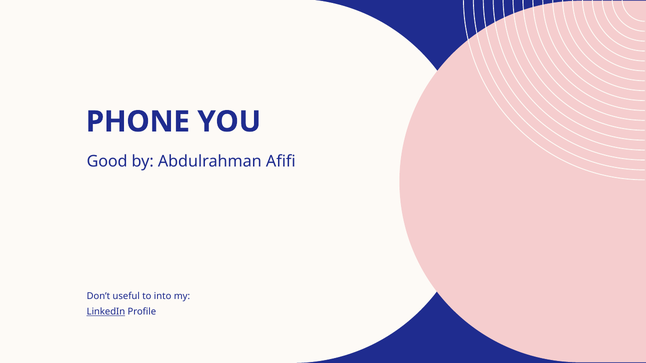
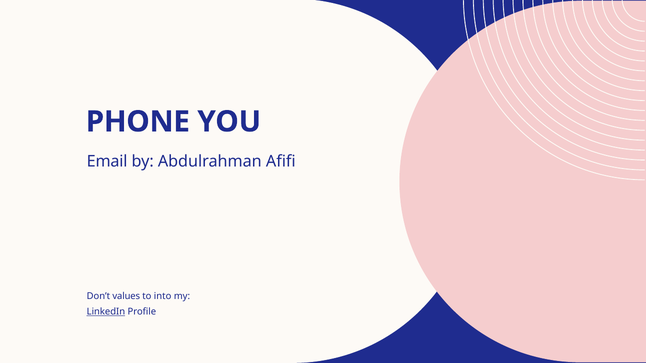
Good: Good -> Email
useful: useful -> values
